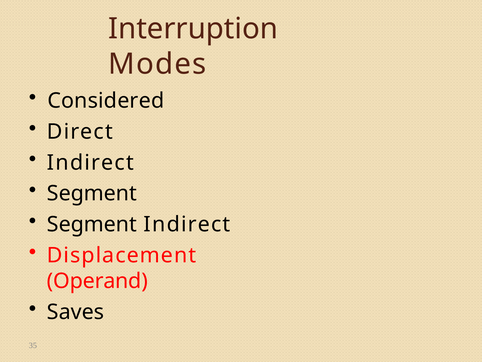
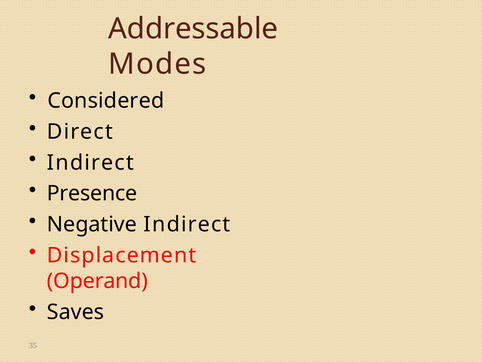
Interruption: Interruption -> Addressable
Segment at (92, 193): Segment -> Presence
Segment at (92, 224): Segment -> Negative
